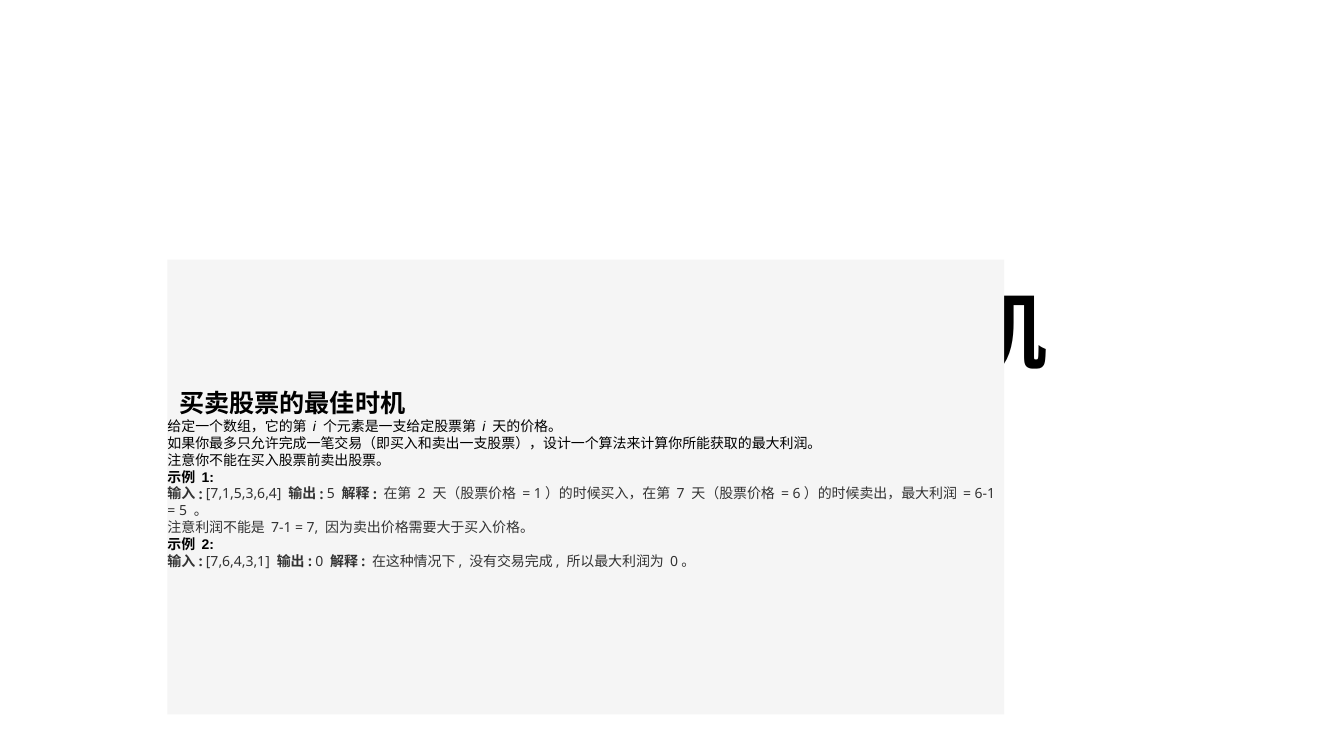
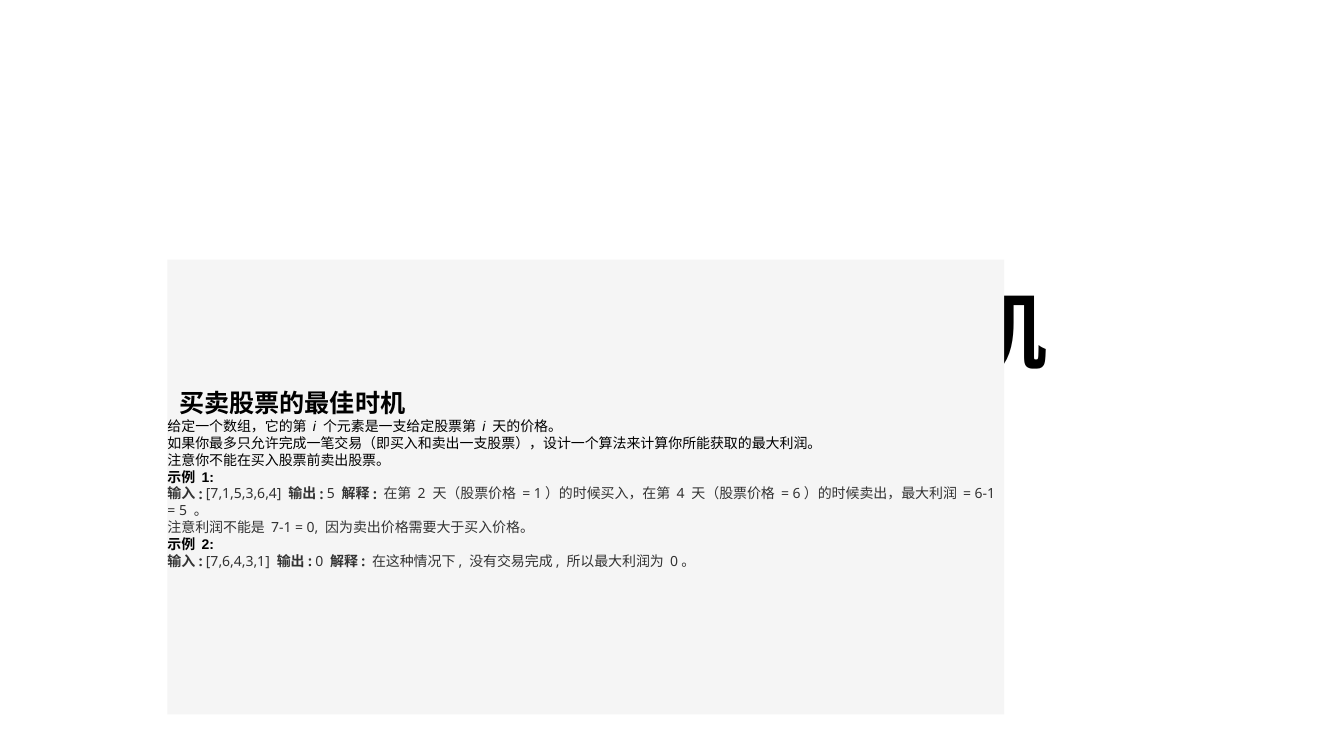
7 at (681, 494): 7 -> 4
7 at (312, 528): 7 -> 0
